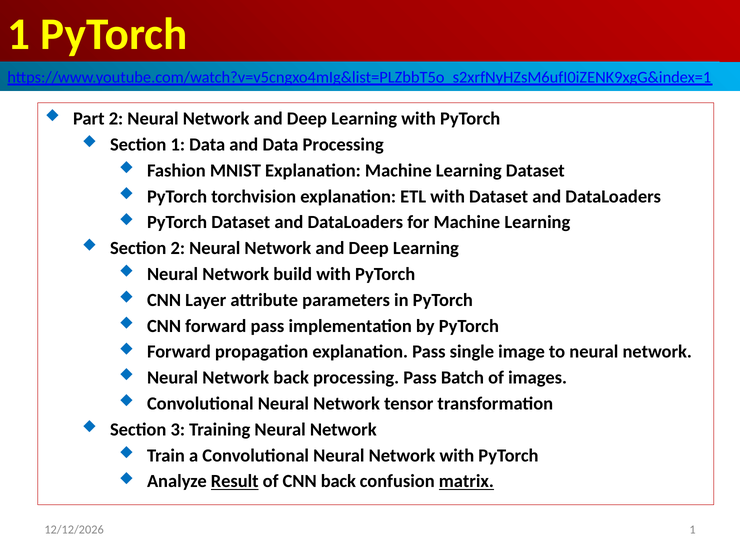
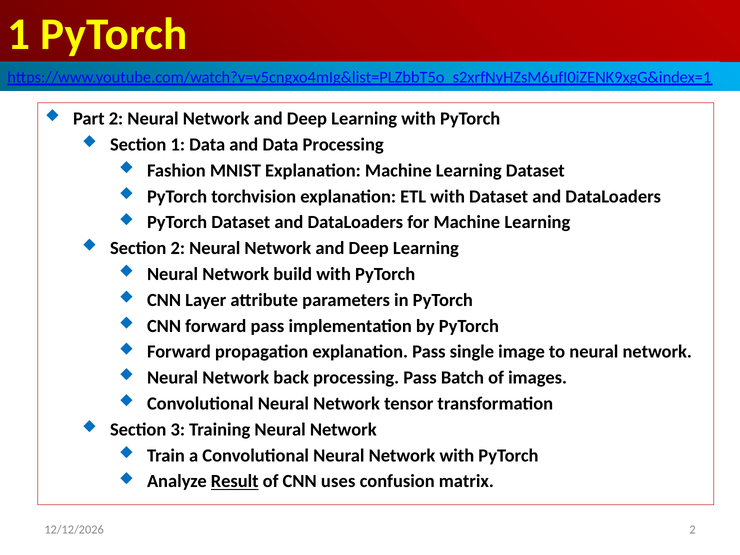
CNN back: back -> uses
matrix underline: present -> none
1 at (693, 530): 1 -> 2
